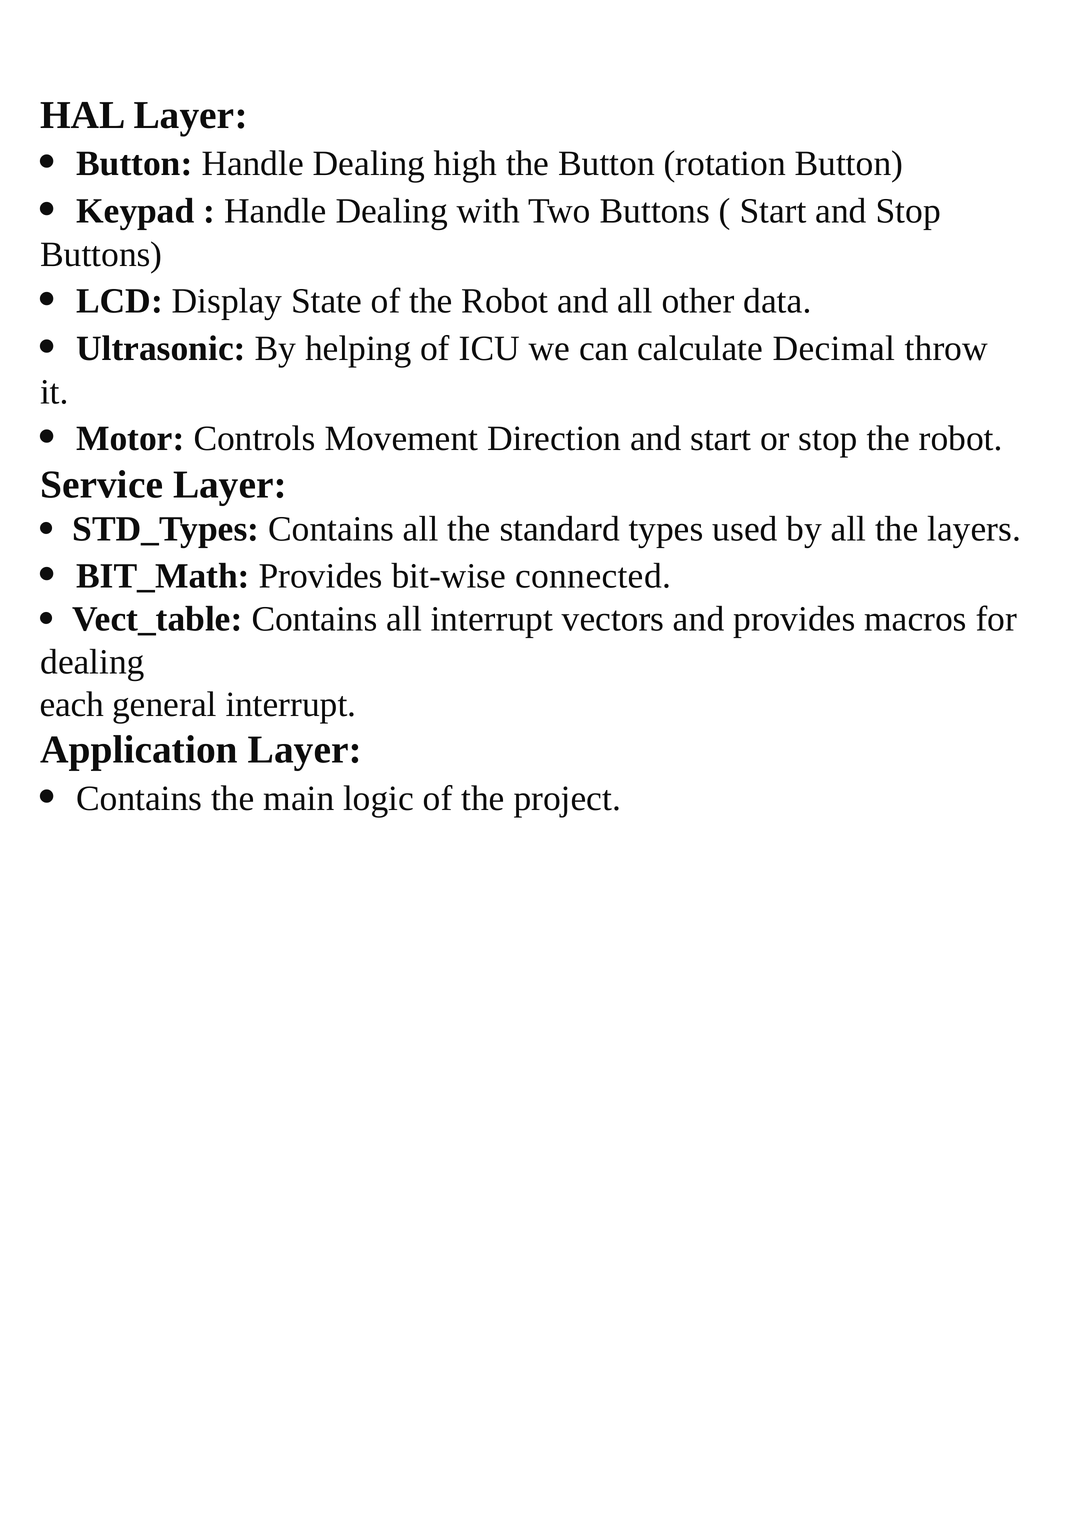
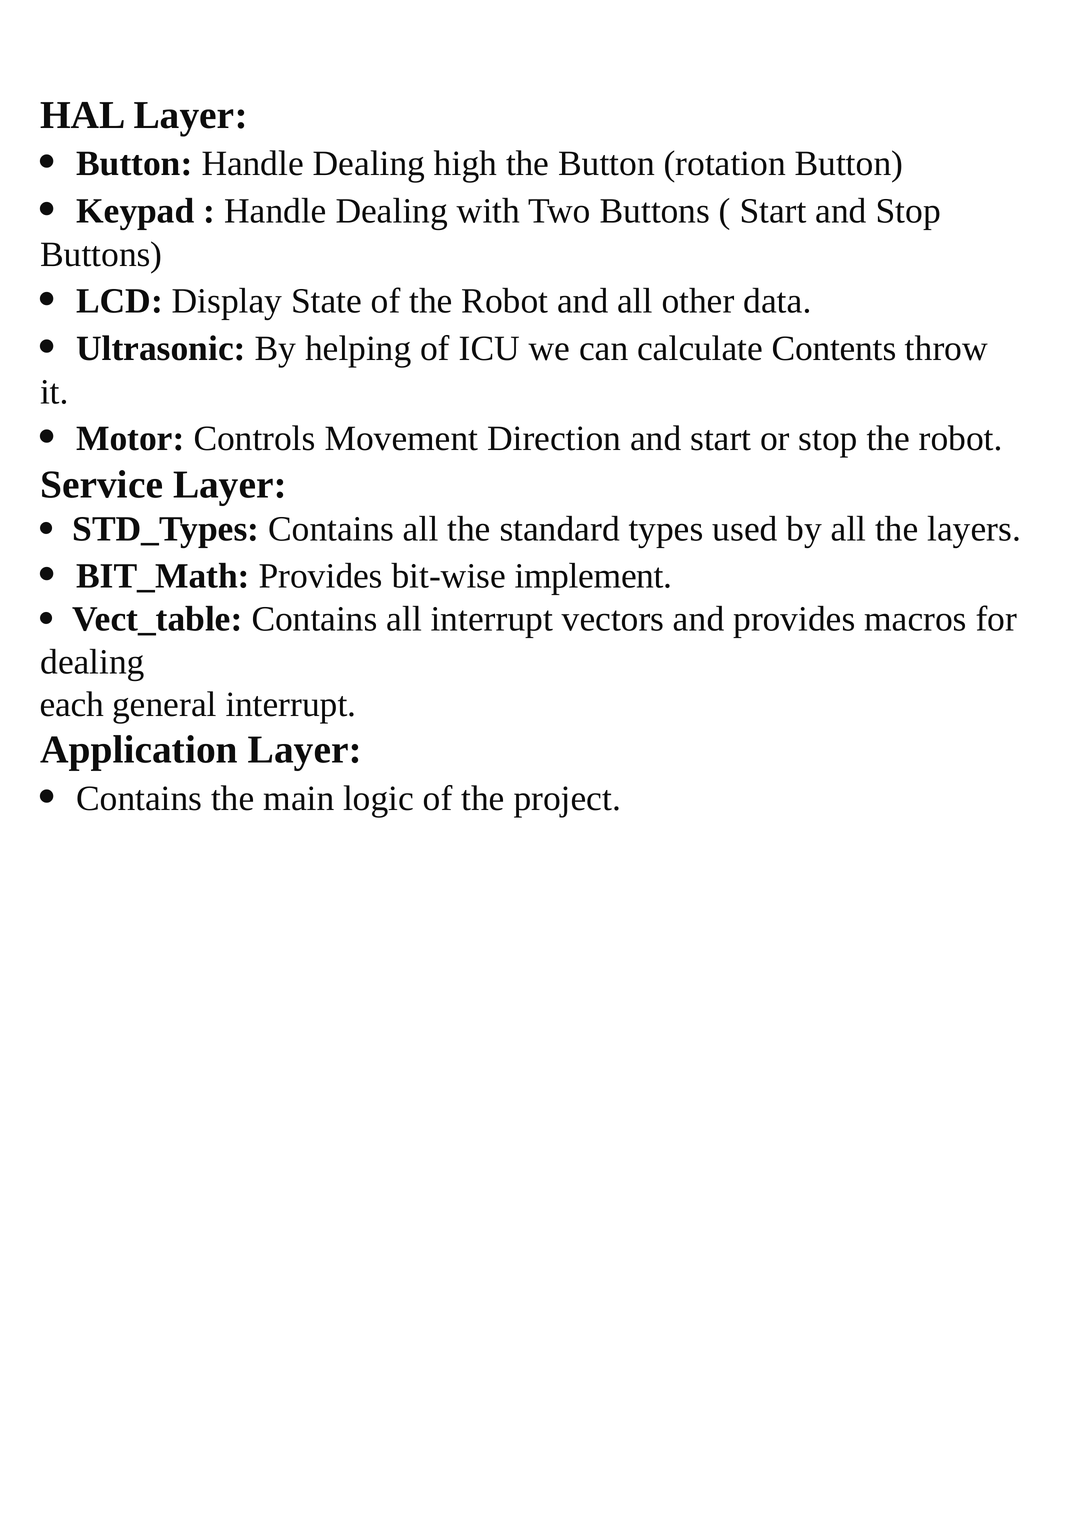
Decimal: Decimal -> Contents
connected: connected -> implement
